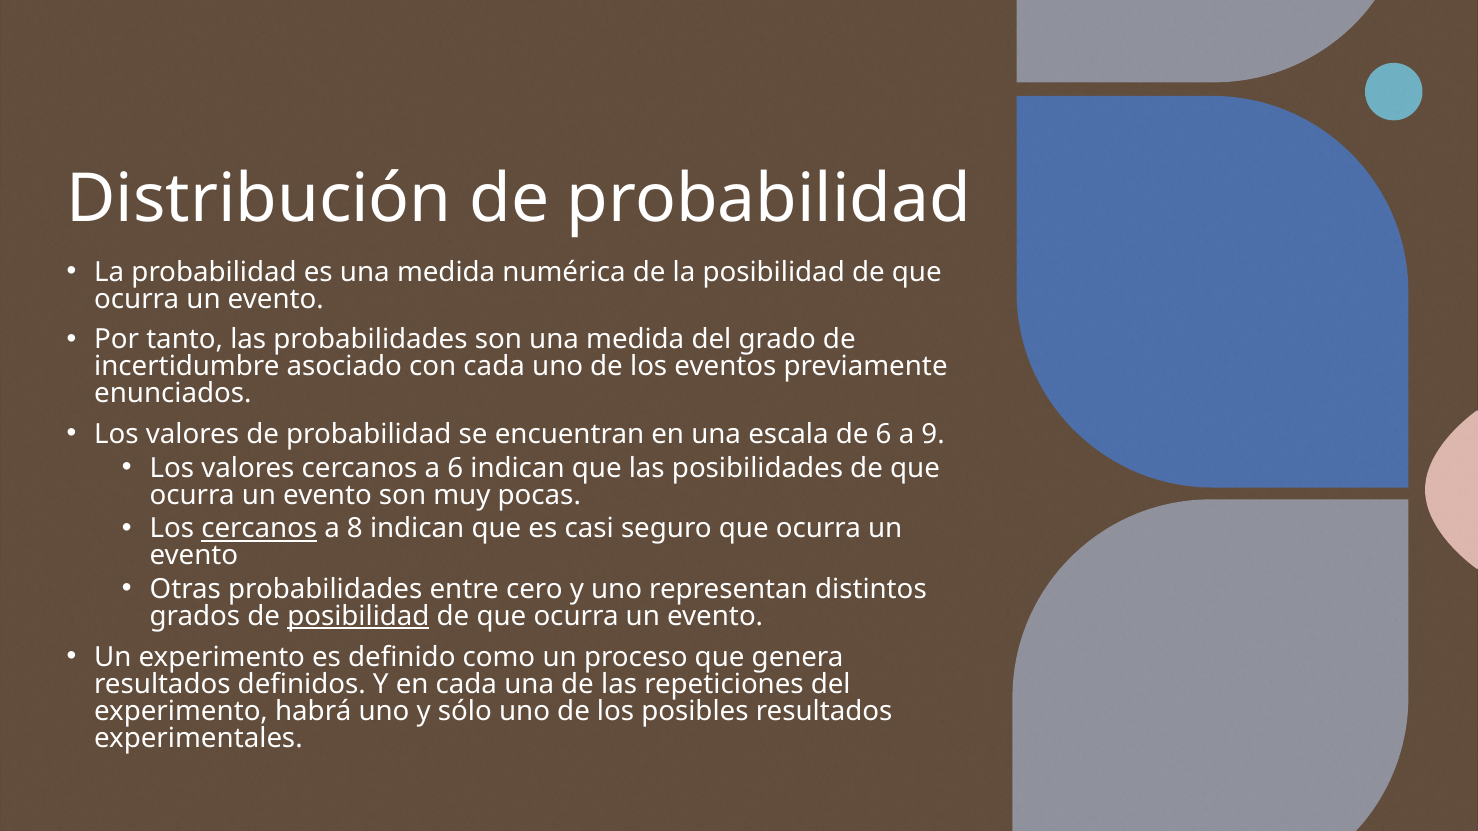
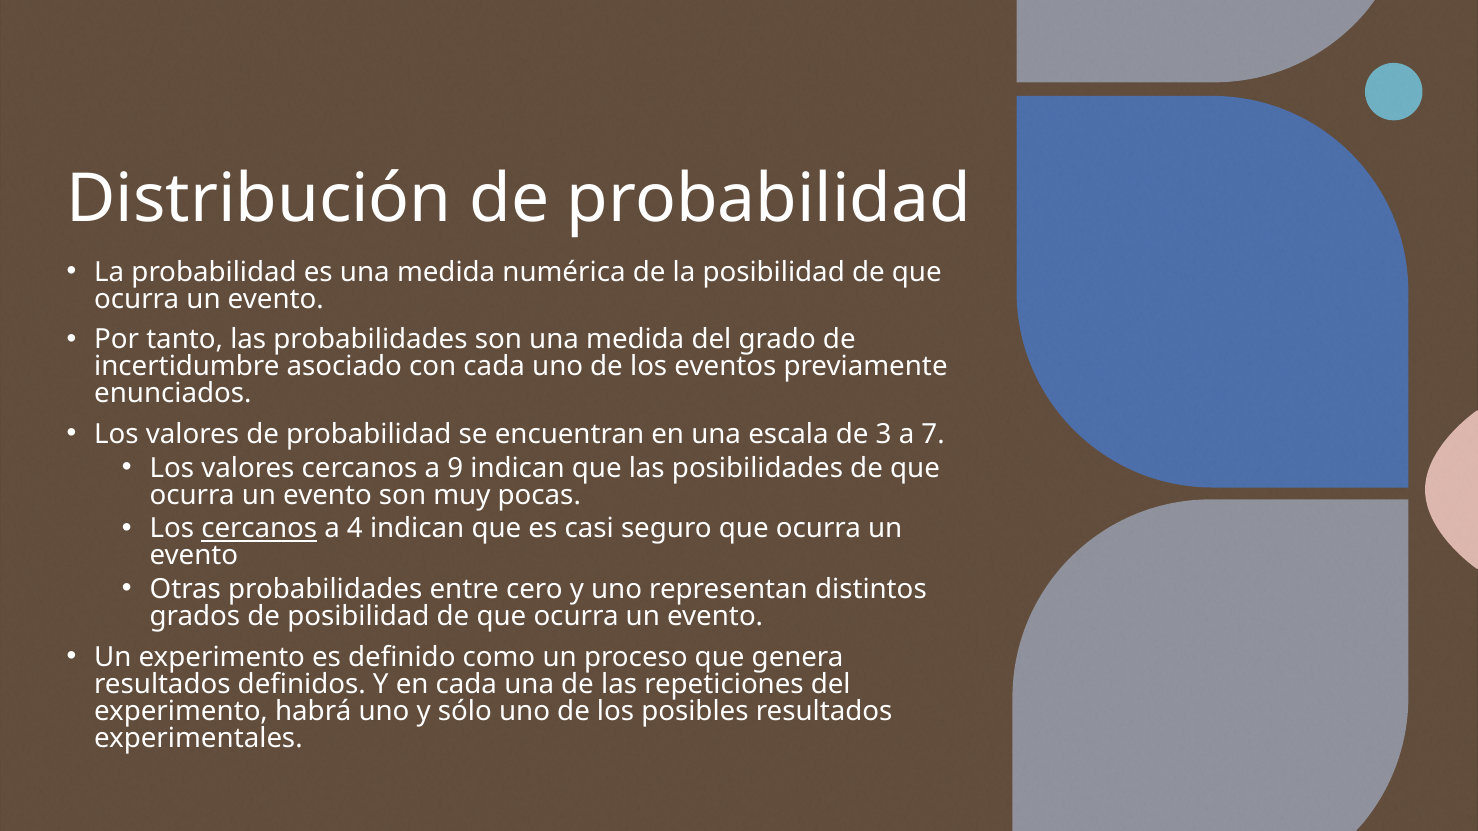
de 6: 6 -> 3
9: 9 -> 7
a 6: 6 -> 9
8: 8 -> 4
posibilidad at (358, 617) underline: present -> none
